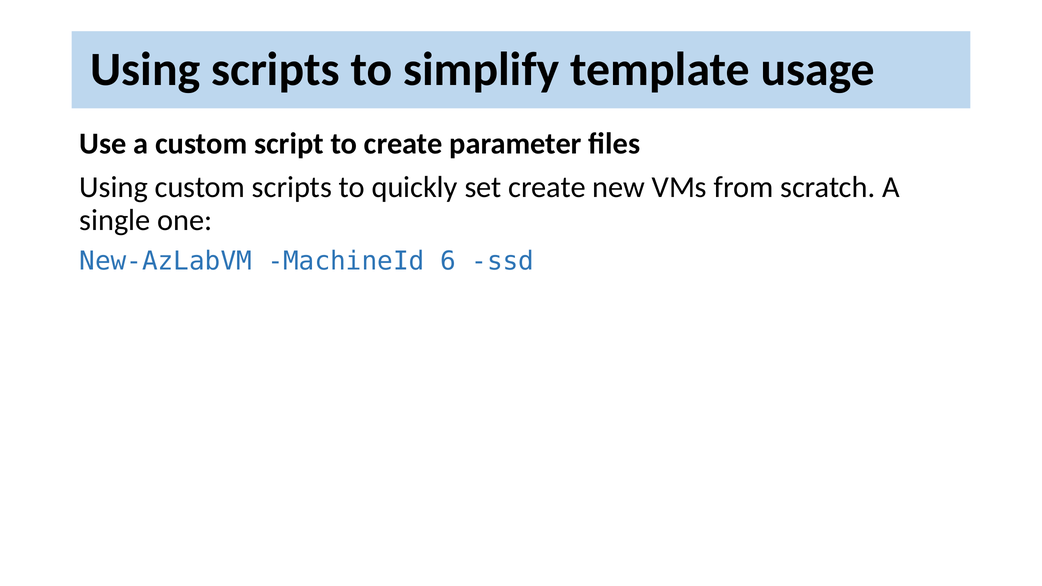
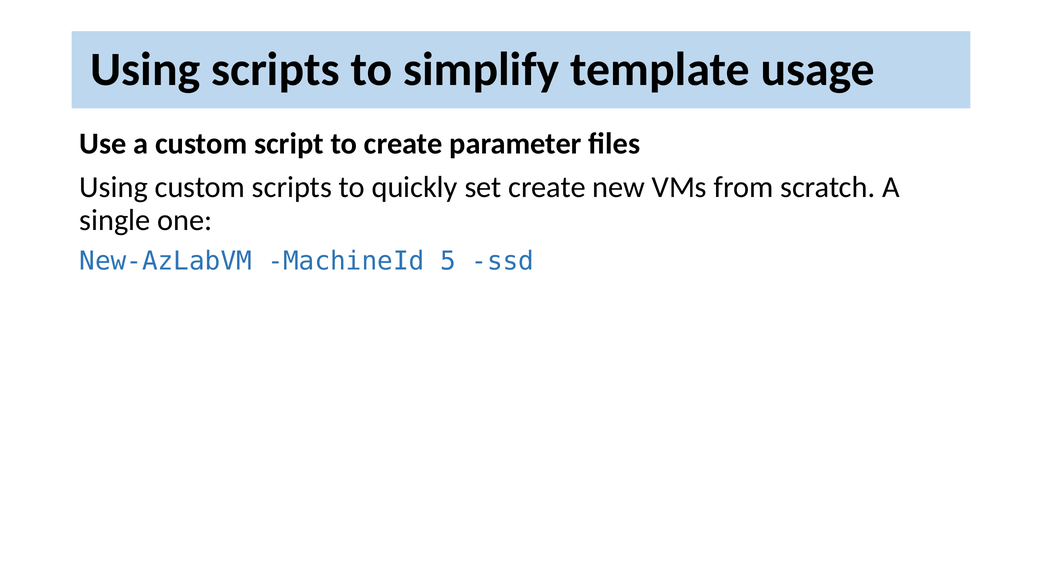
6: 6 -> 5
